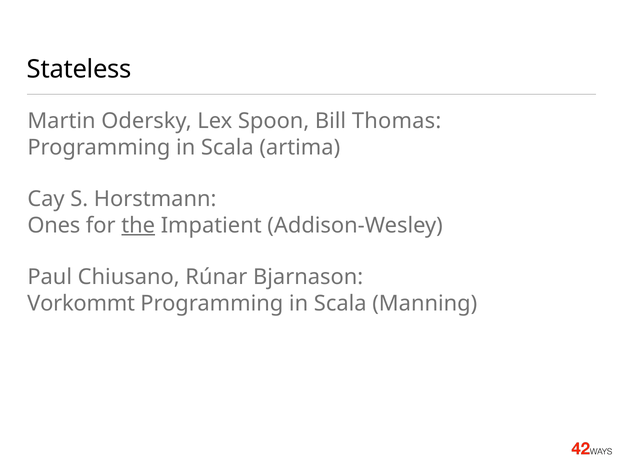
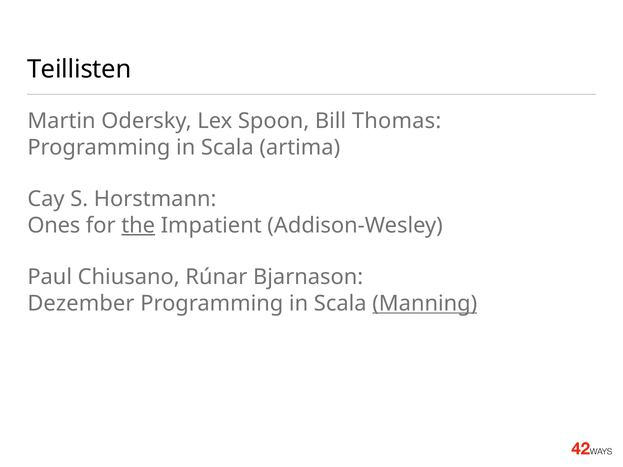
Stateless: Stateless -> Teillisten
Vorkommt: Vorkommt -> Dezember
Manning underline: none -> present
